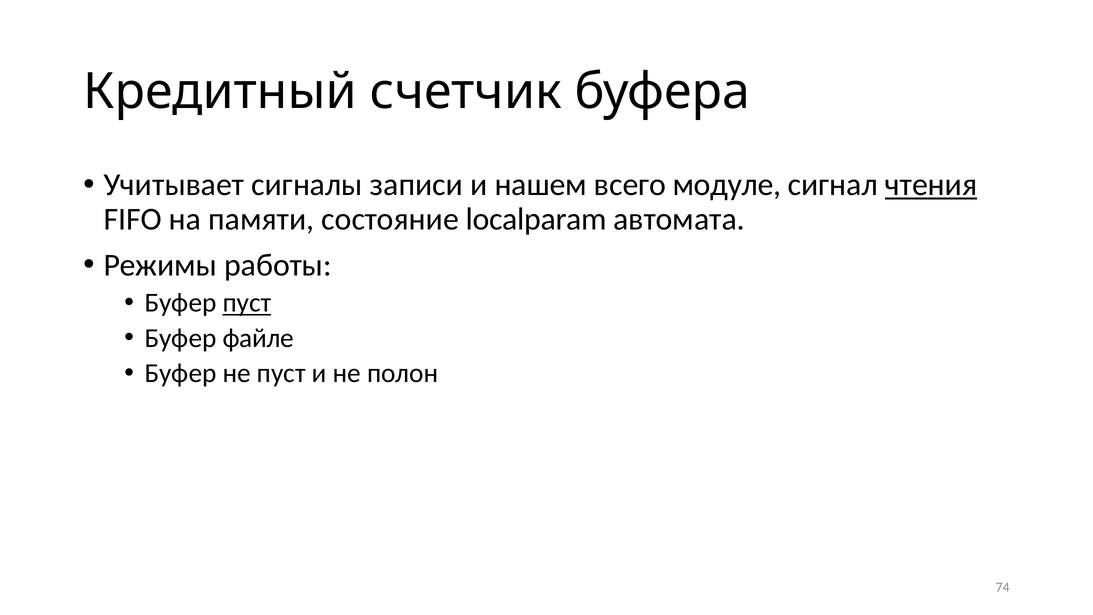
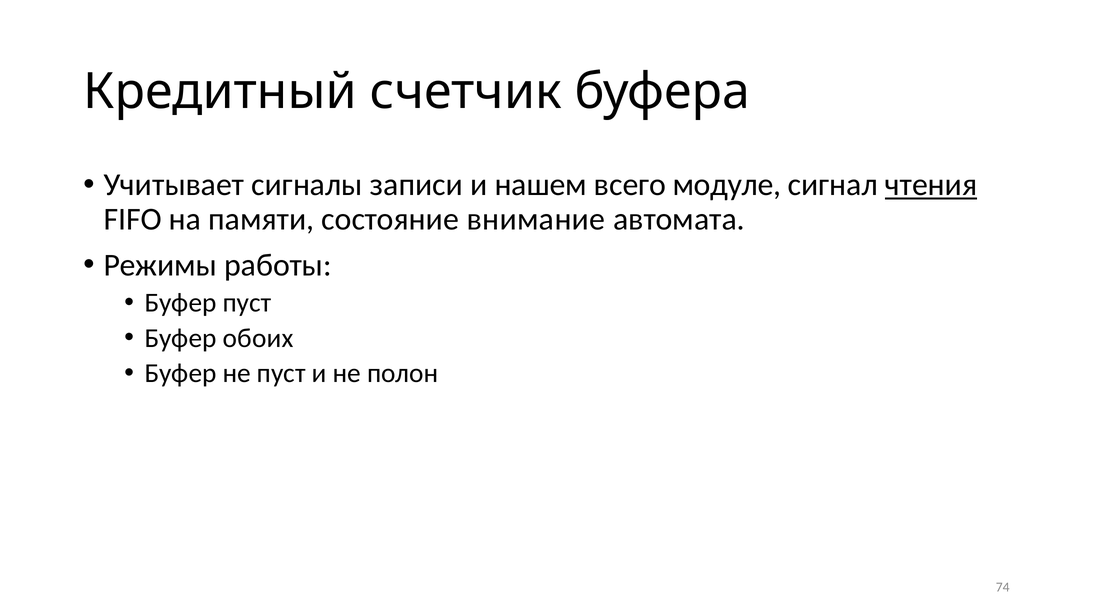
localparam: localparam -> внимание
пуст at (247, 303) underline: present -> none
файле: файле -> обоих
